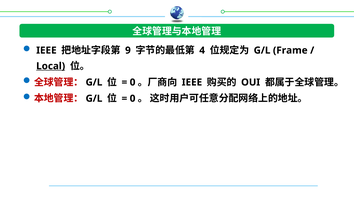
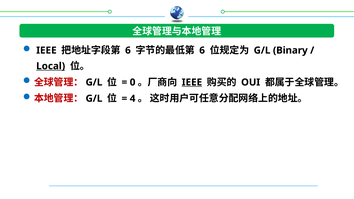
9 at (128, 50): 9 -> 6
4 at (202, 50): 4 -> 6
Frame: Frame -> Binary
IEEE at (192, 82) underline: none -> present
0 at (133, 99): 0 -> 4
